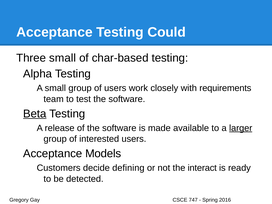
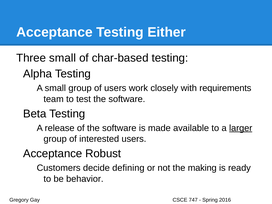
Could: Could -> Either
Beta underline: present -> none
Models: Models -> Robust
interact: interact -> making
detected: detected -> behavior
